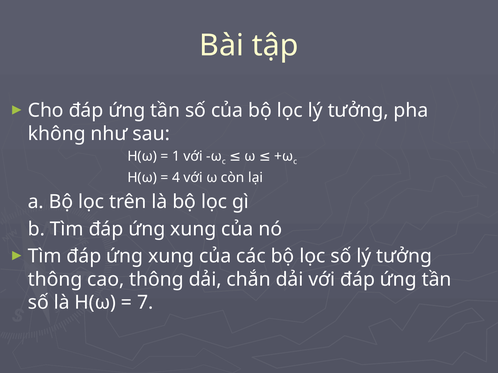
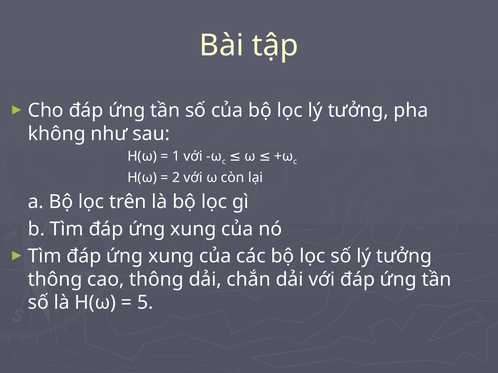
4: 4 -> 2
7: 7 -> 5
